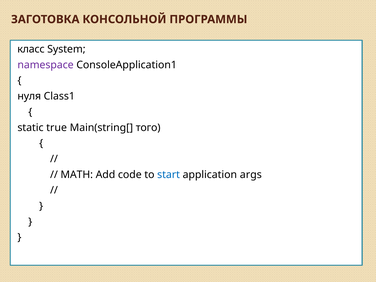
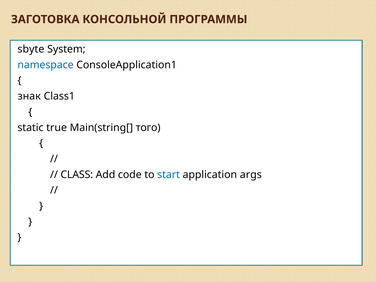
класс: класс -> sbyte
namespace colour: purple -> blue
нуля: нуля -> знак
MATH: MATH -> CLASS
